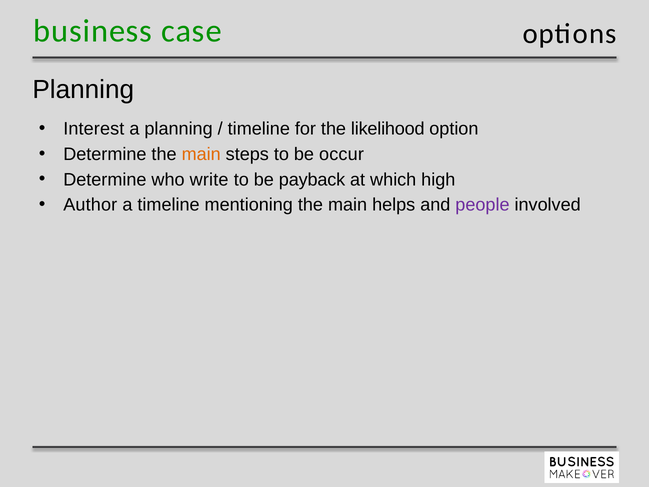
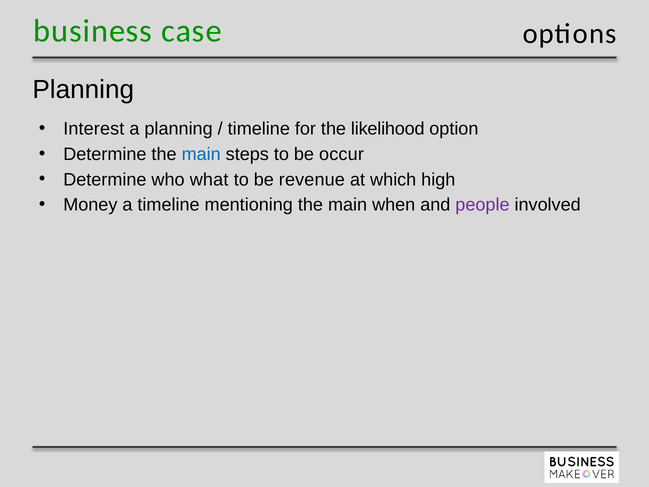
main at (201, 154) colour: orange -> blue
write: write -> what
payback: payback -> revenue
Author: Author -> Money
helps: helps -> when
